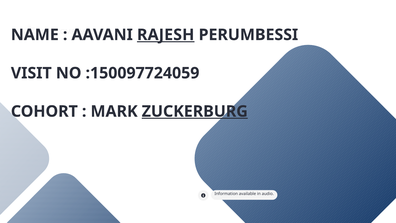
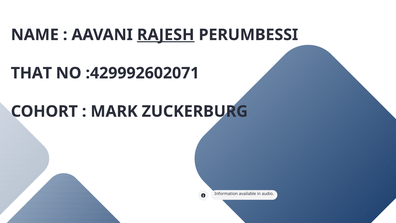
VISIT: VISIT -> THAT
:150097724059: :150097724059 -> :429992602071
ZUCKERBURG underline: present -> none
